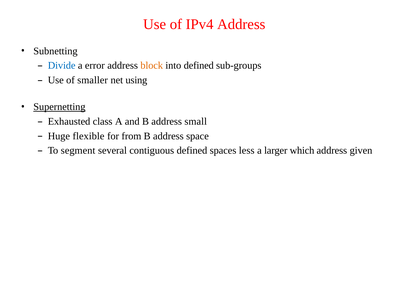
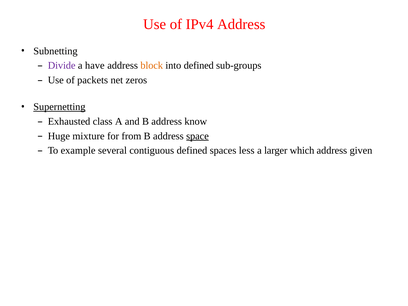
Divide colour: blue -> purple
error: error -> have
smaller: smaller -> packets
using: using -> zeros
small: small -> know
flexible: flexible -> mixture
space underline: none -> present
segment: segment -> example
